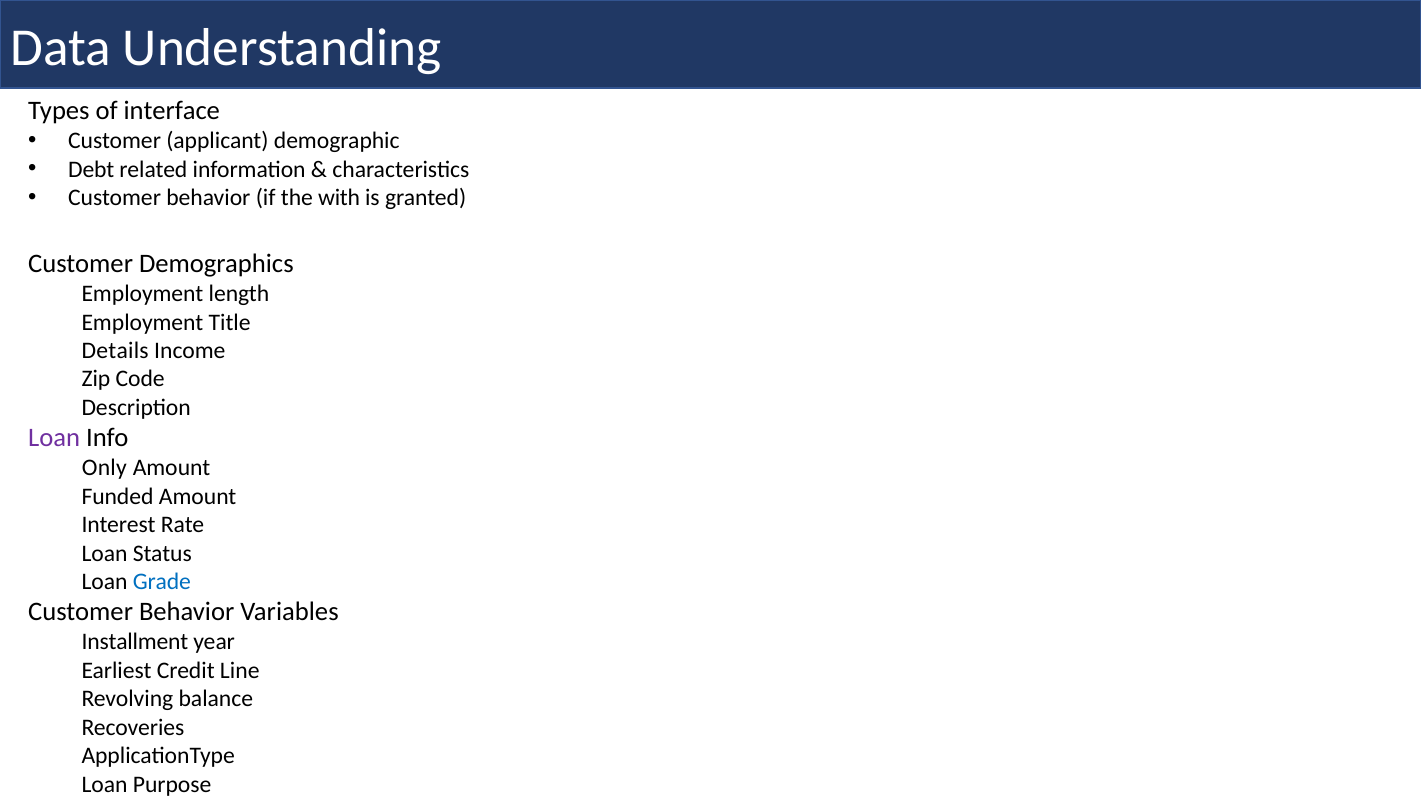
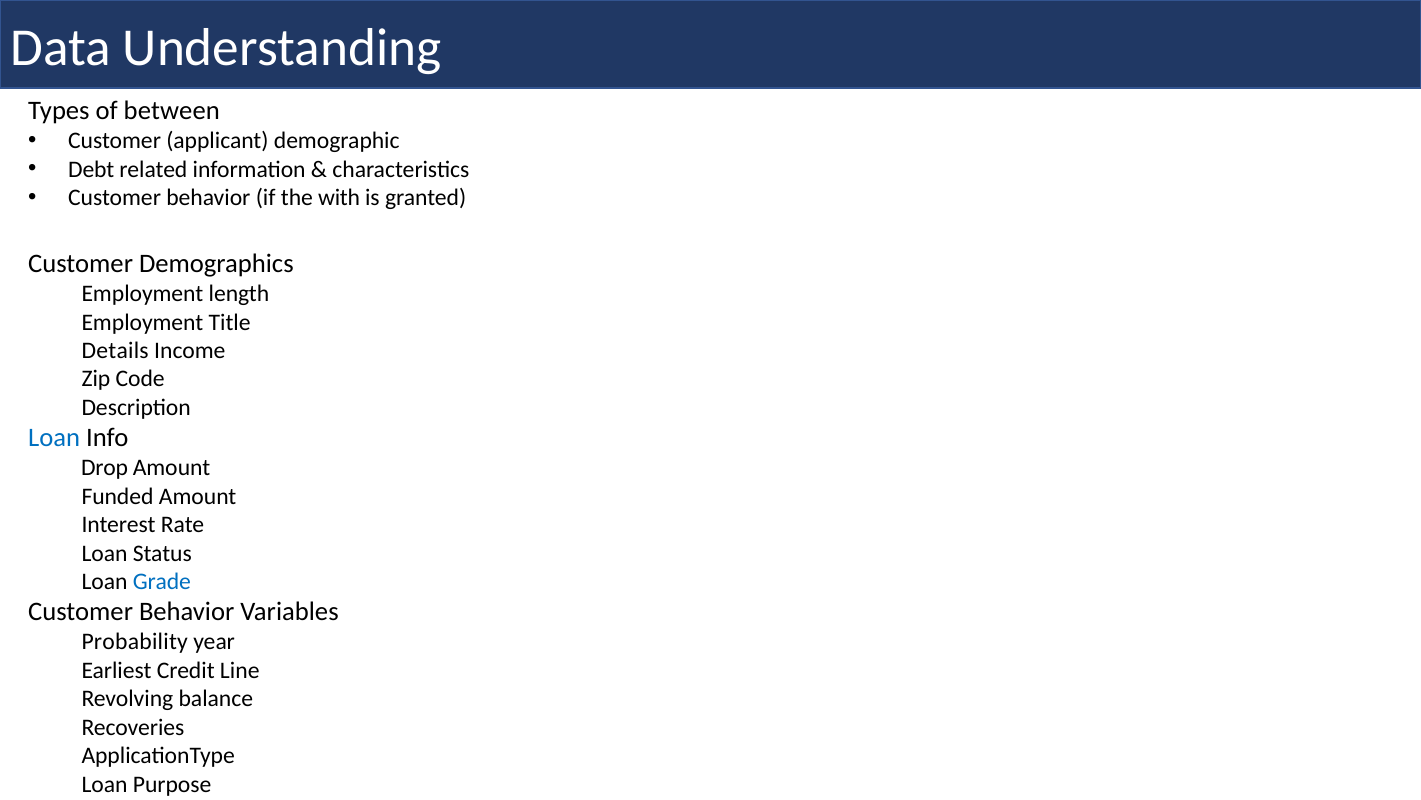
interface: interface -> between
Loan at (54, 438) colour: purple -> blue
Only: Only -> Drop
Installment: Installment -> Probability
